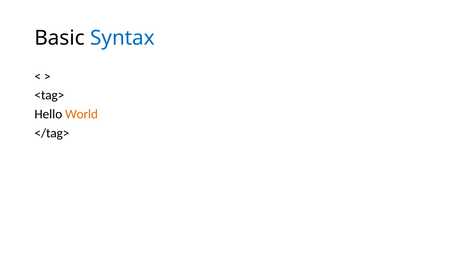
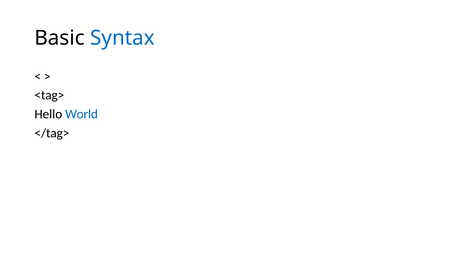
World colour: orange -> blue
